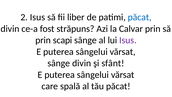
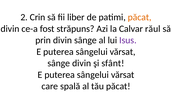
2 Isus: Isus -> Crin
păcat at (140, 17) colour: blue -> orange
Calvar prin: prin -> răul
prin scapi: scapi -> divin
